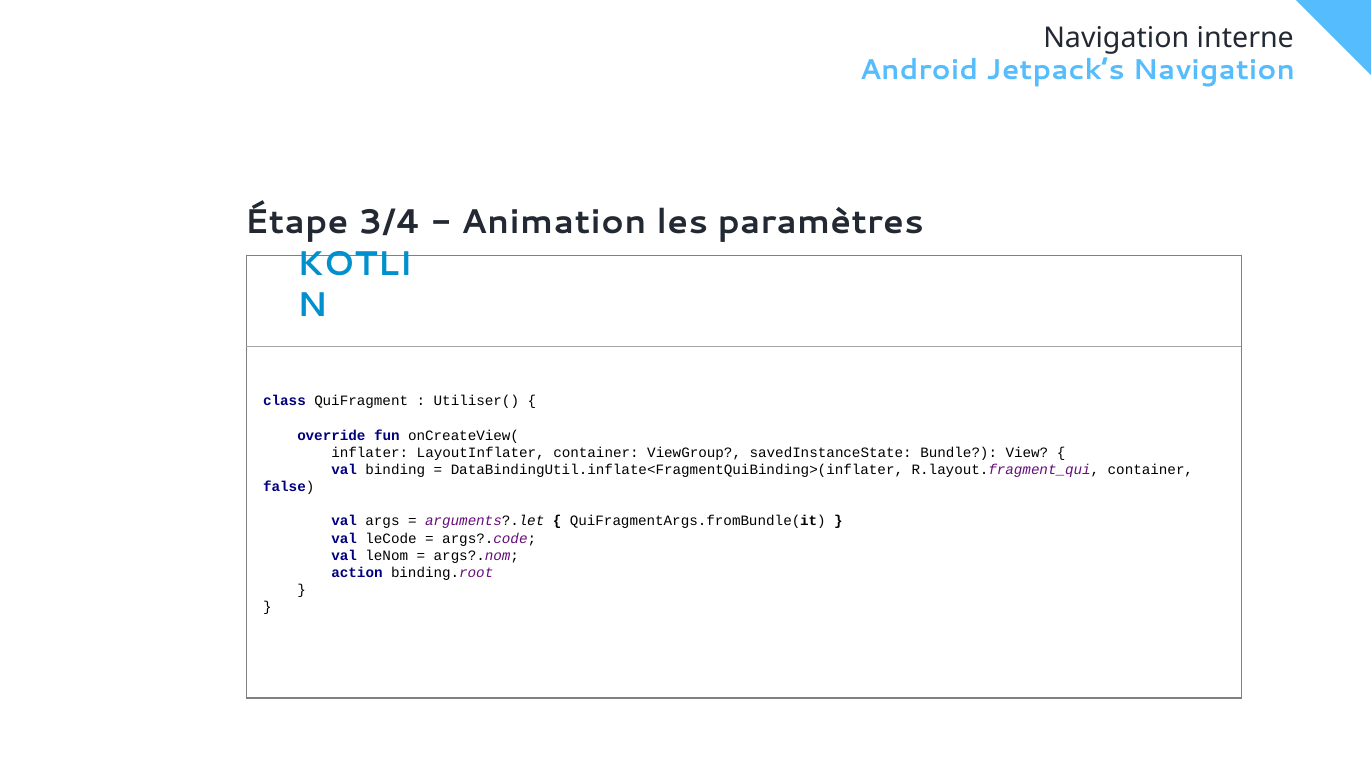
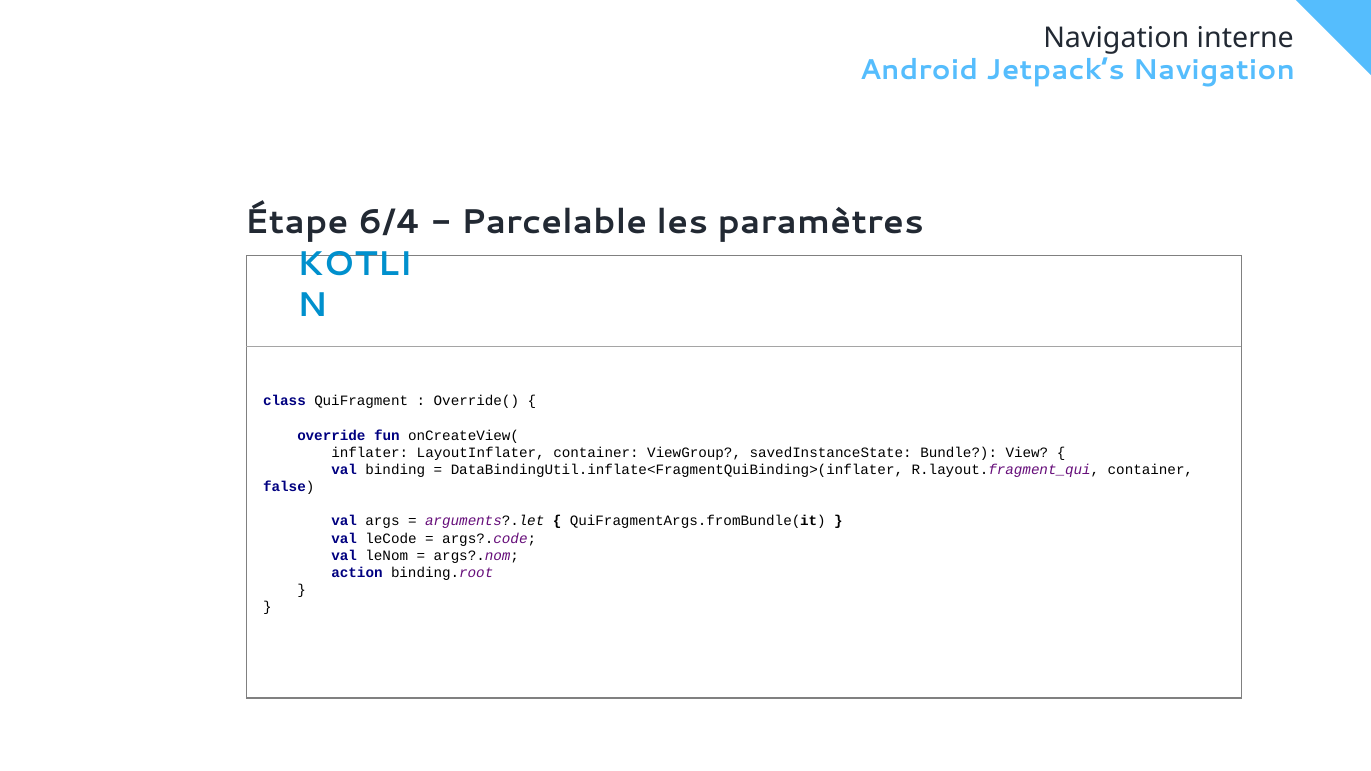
3/4: 3/4 -> 6/4
Animation: Animation -> Parcelable
Utiliser(: Utiliser( -> Override(
